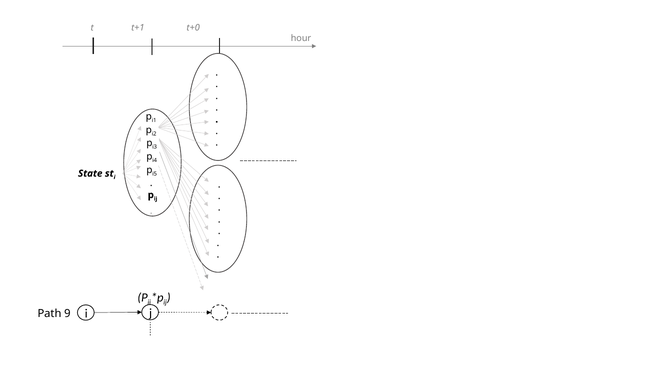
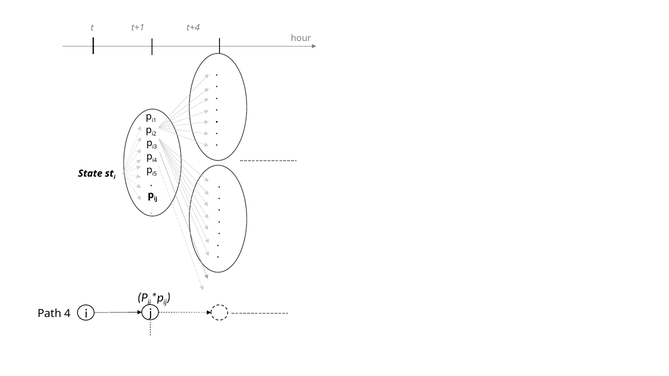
t+0: t+0 -> t+4
9: 9 -> 4
